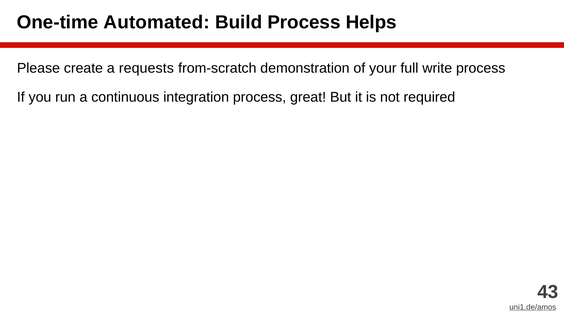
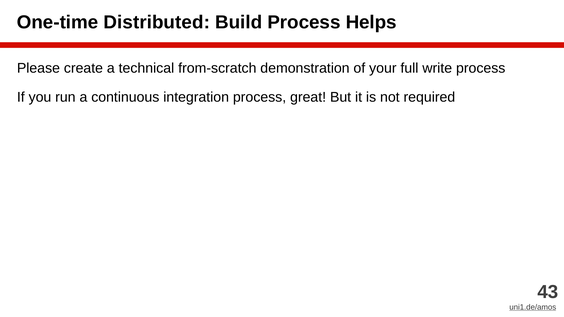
Automated: Automated -> Distributed
requests: requests -> technical
